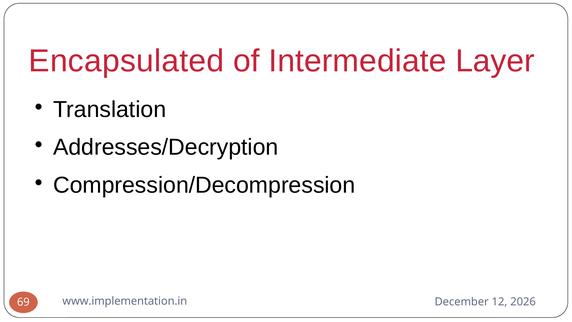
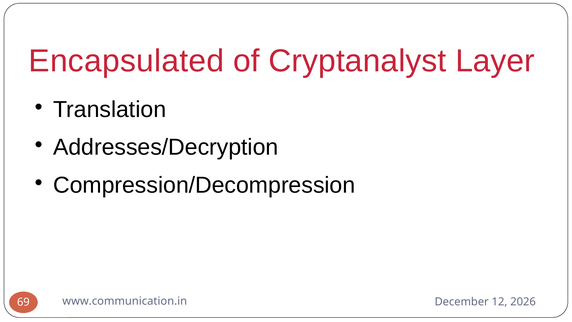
Intermediate: Intermediate -> Cryptanalyst
www.implementation.in: www.implementation.in -> www.communication.in
